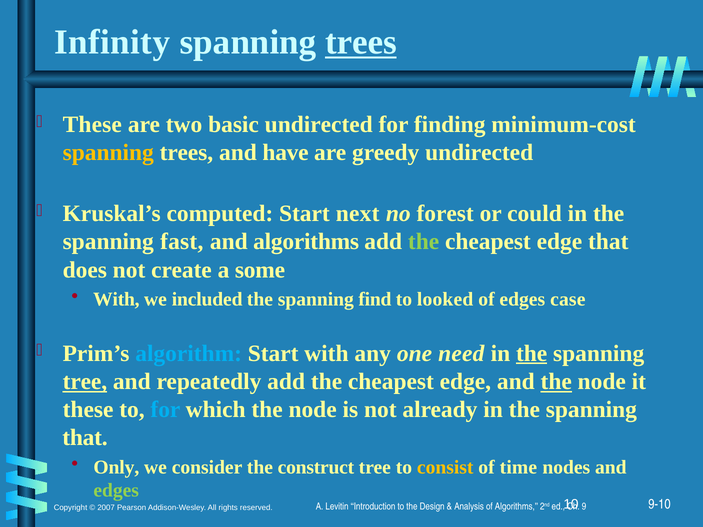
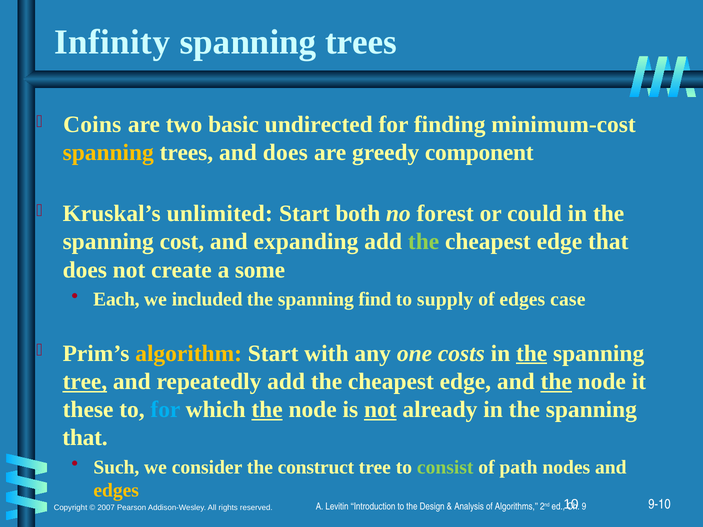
trees at (361, 42) underline: present -> none
These at (92, 125): These -> Coins
and have: have -> does
greedy undirected: undirected -> component
computed: computed -> unlimited
next: next -> both
fast: fast -> cost
and algorithms: algorithms -> expanding
With at (116, 299): With -> Each
looked: looked -> supply
algorithm colour: light blue -> yellow
need: need -> costs
the at (267, 410) underline: none -> present
not at (380, 410) underline: none -> present
Only: Only -> Such
consist colour: yellow -> light green
time: time -> path
edges at (116, 491) colour: light green -> yellow
